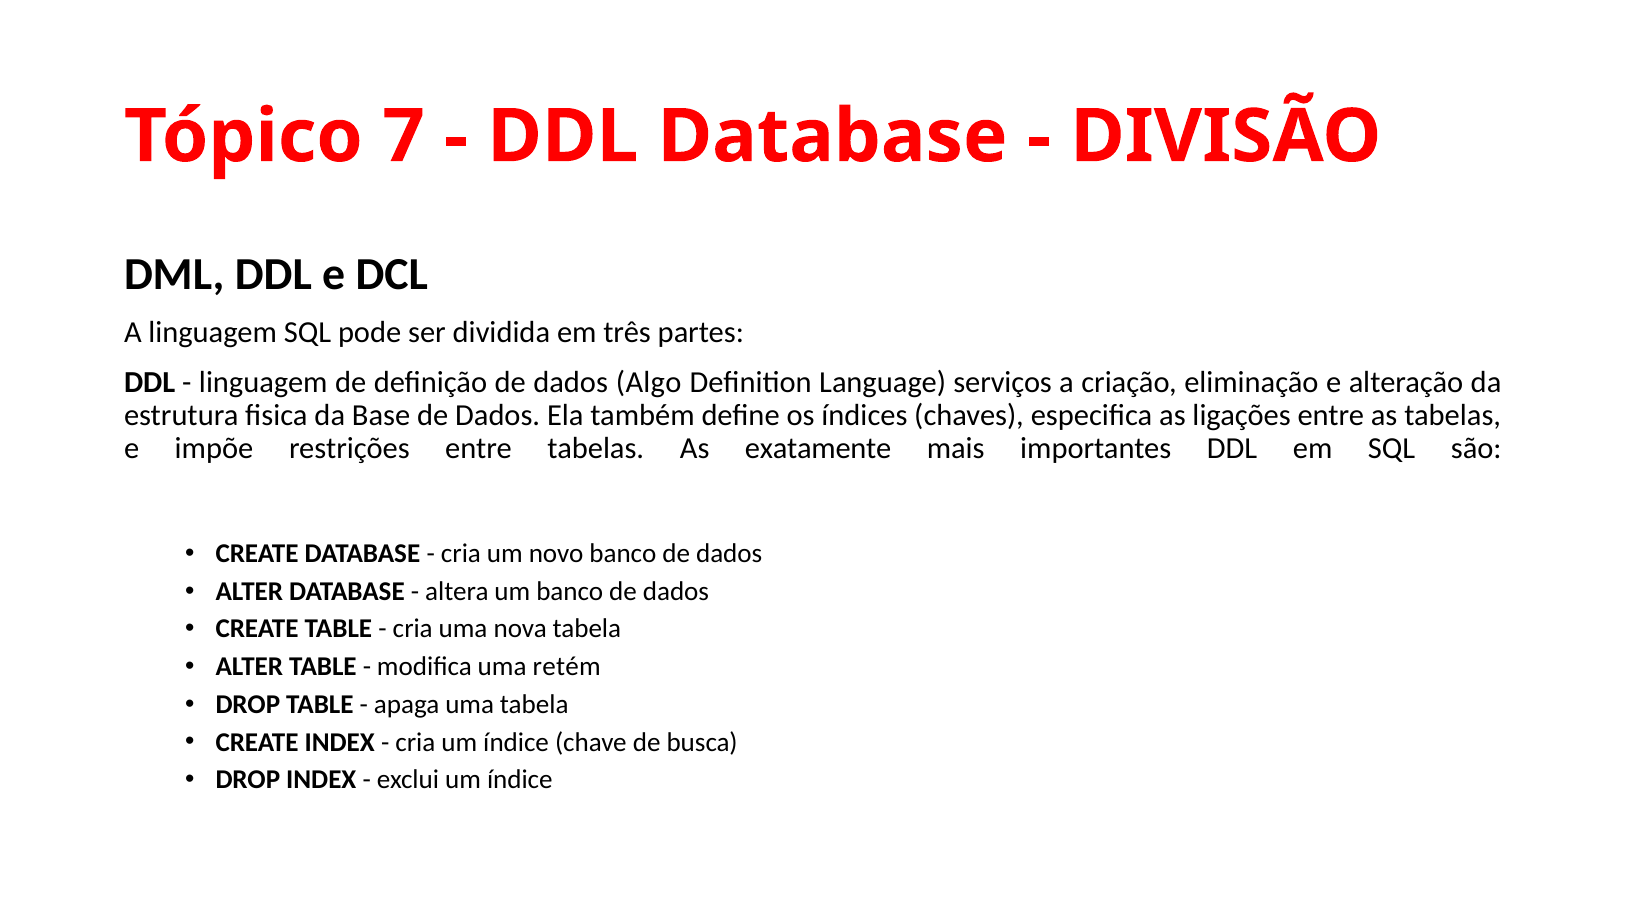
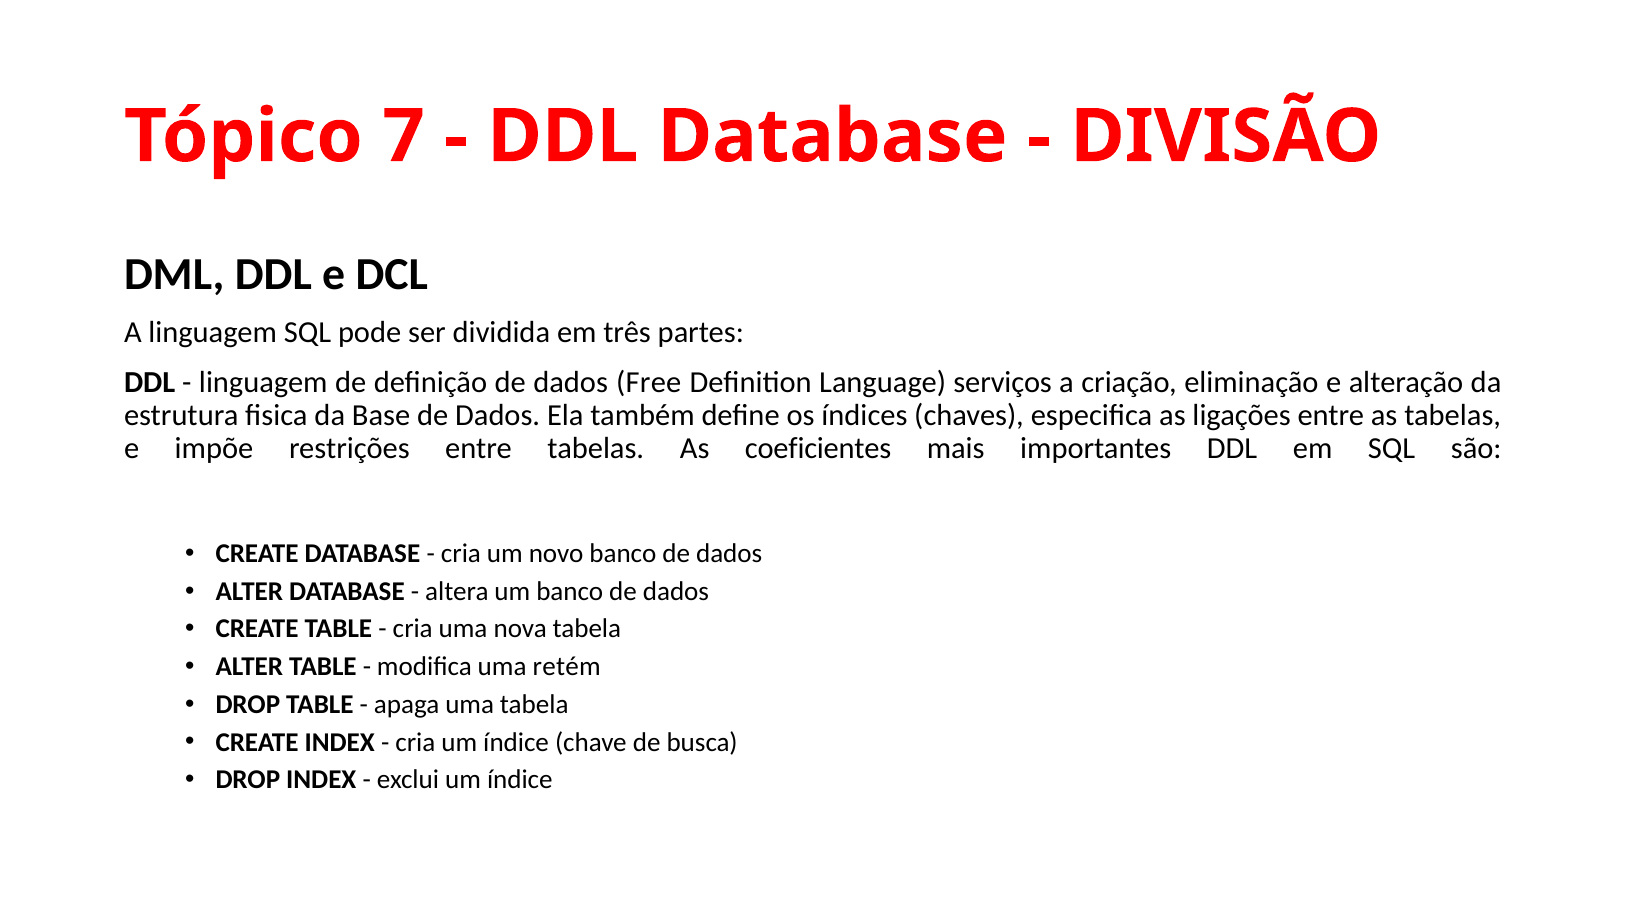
Algo: Algo -> Free
exatamente: exatamente -> coeficientes
